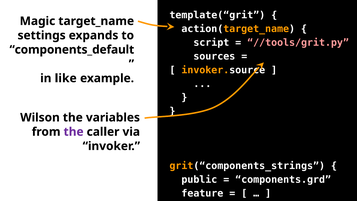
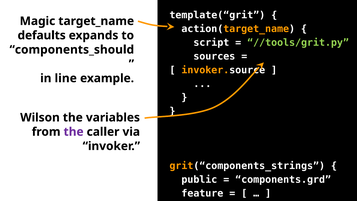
settings: settings -> defaults
//tools/grit.py colour: pink -> light green
components_default: components_default -> components_should
like: like -> line
